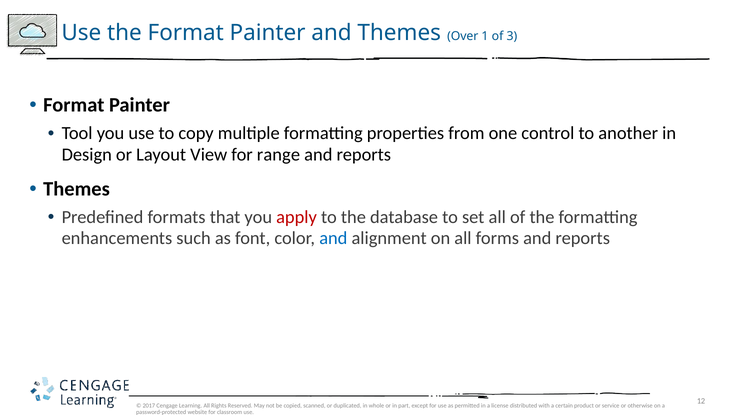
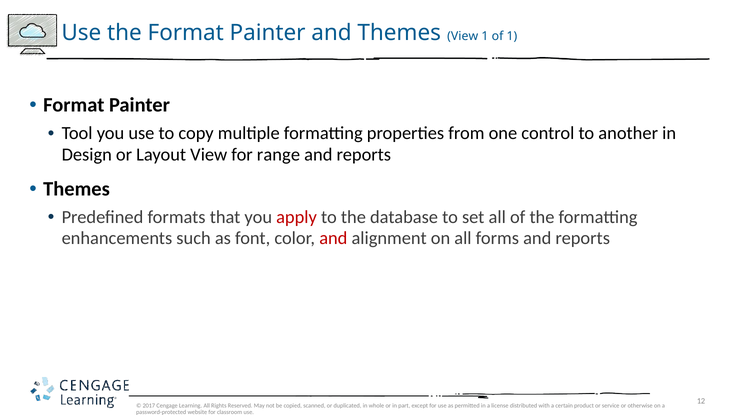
Themes Over: Over -> View
of 3: 3 -> 1
and at (333, 238) colour: blue -> red
